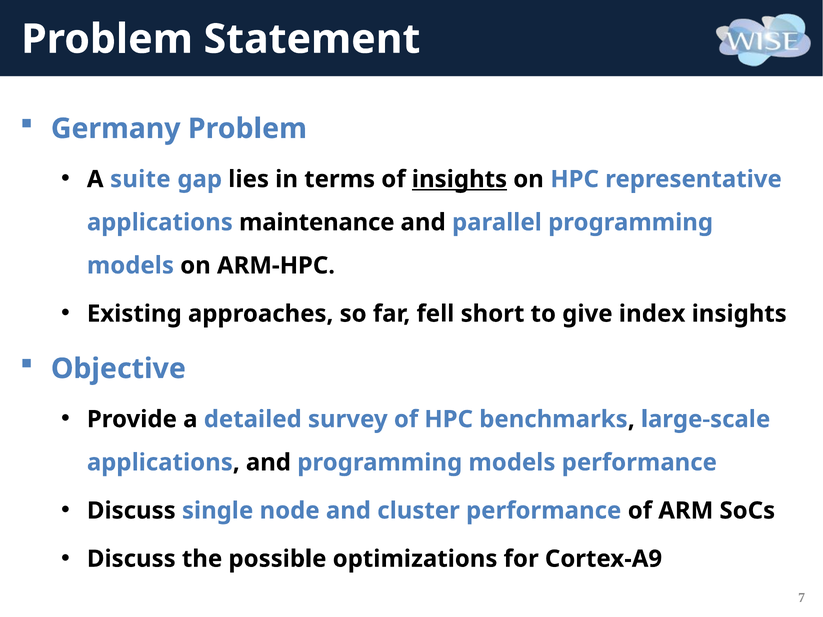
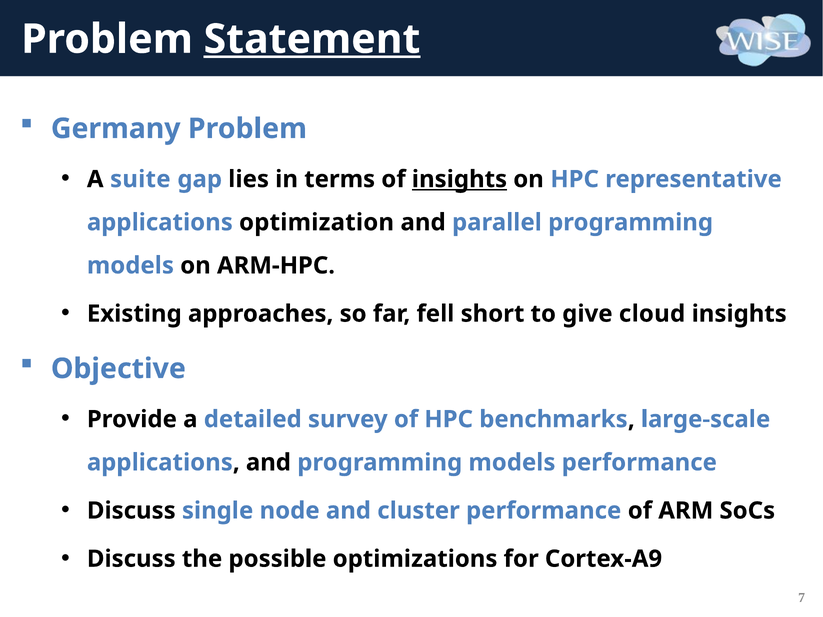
Statement underline: none -> present
maintenance: maintenance -> optimization
index: index -> cloud
